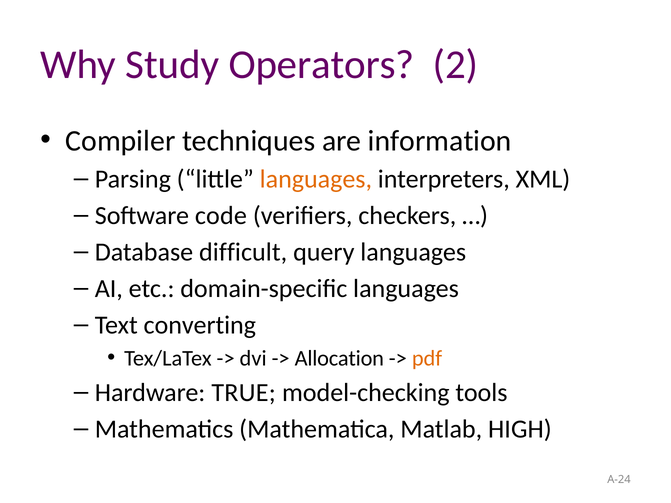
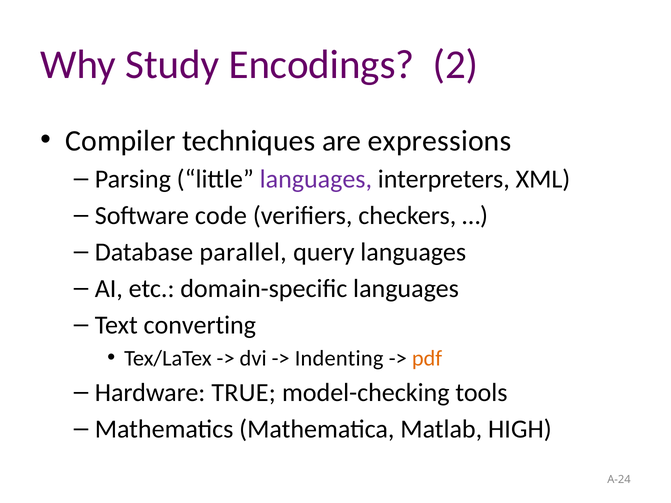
Operators: Operators -> Encodings
information: information -> expressions
languages at (316, 179) colour: orange -> purple
difficult: difficult -> parallel
Allocation: Allocation -> Indenting
